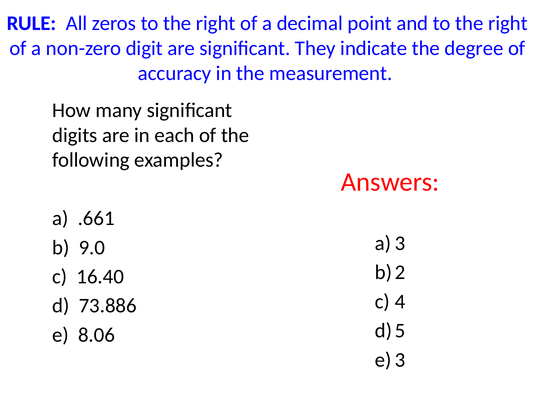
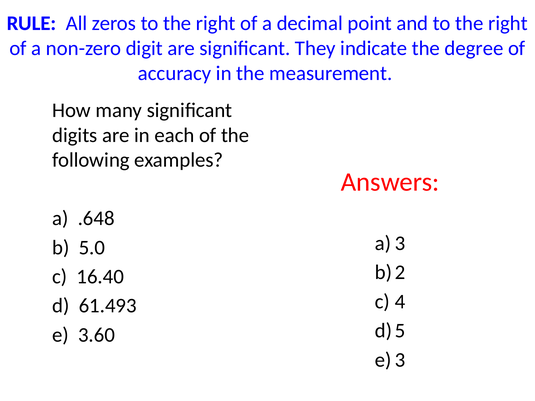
.661: .661 -> .648
9.0: 9.0 -> 5.0
73.886: 73.886 -> 61.493
8.06: 8.06 -> 3.60
